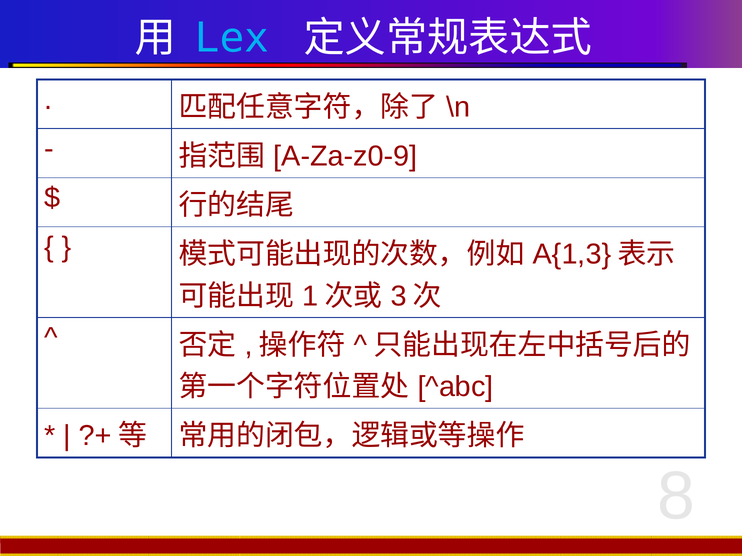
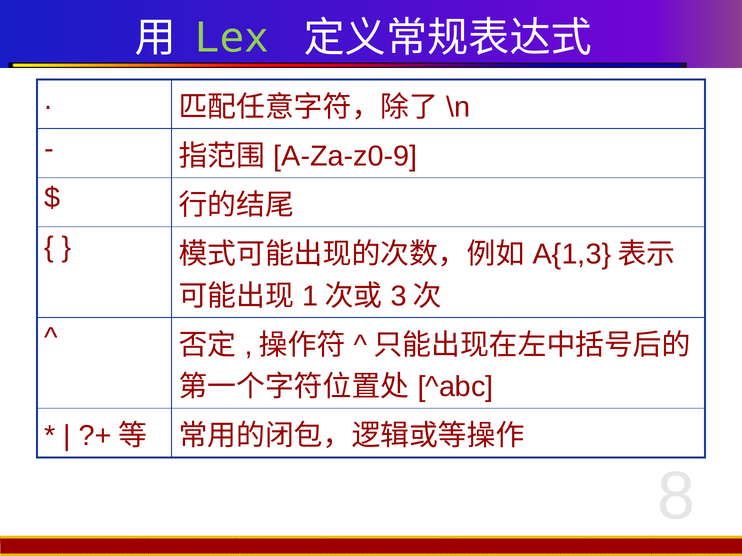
Lex colour: light blue -> light green
